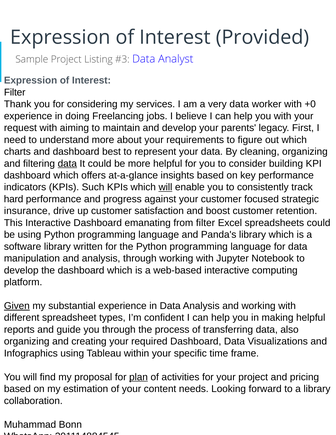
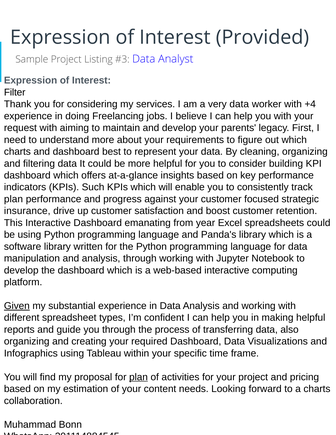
+0: +0 -> +4
data at (67, 163) underline: present -> none
will at (165, 187) underline: present -> none
hard at (14, 199): hard -> plan
from filter: filter -> year
a library: library -> charts
